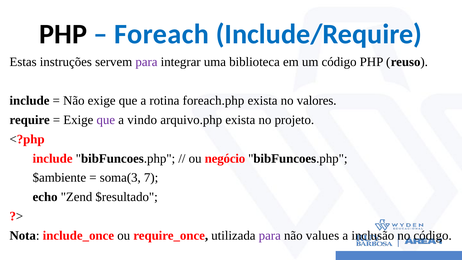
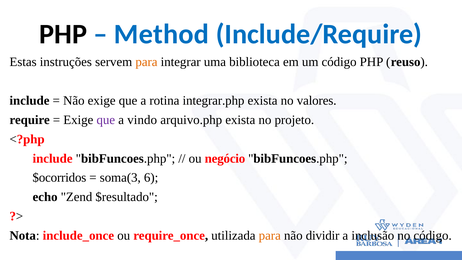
Foreach: Foreach -> Method
para at (146, 62) colour: purple -> orange
foreach.php: foreach.php -> integrar.php
$ambiente: $ambiente -> $ocorridos
7: 7 -> 6
para at (270, 235) colour: purple -> orange
values: values -> dividir
